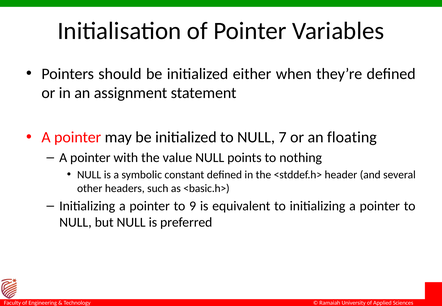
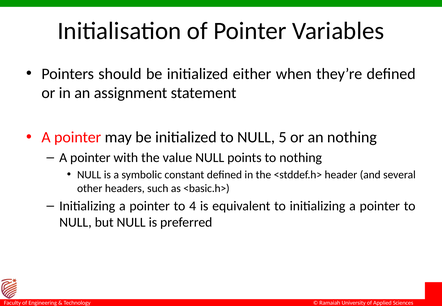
7: 7 -> 5
an floating: floating -> nothing
9: 9 -> 4
